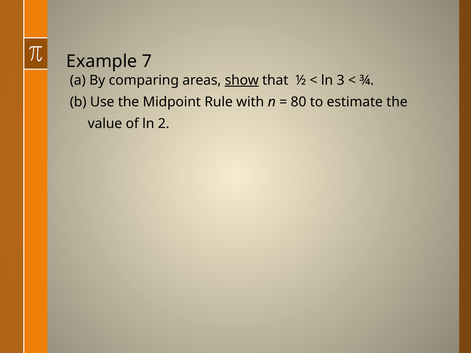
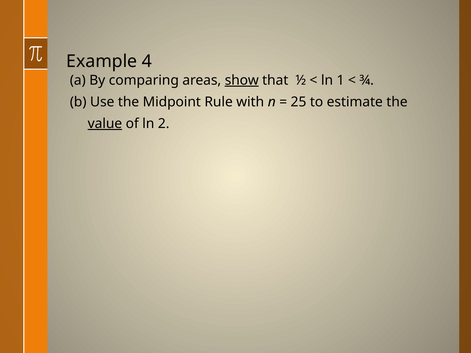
7: 7 -> 4
3: 3 -> 1
80: 80 -> 25
value underline: none -> present
